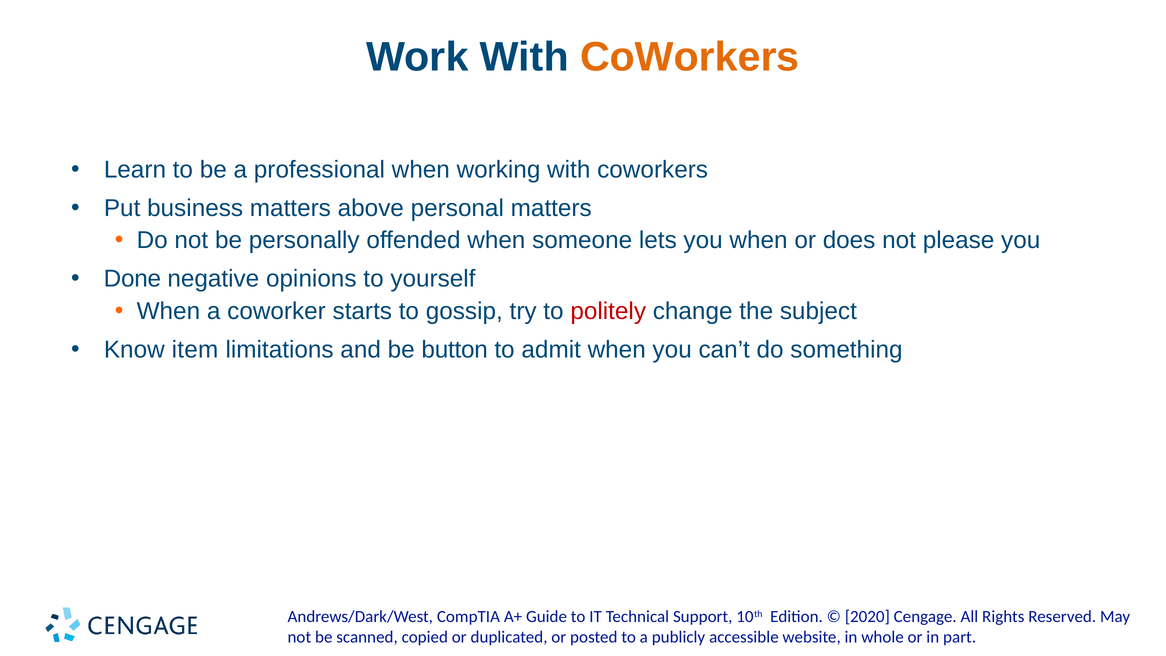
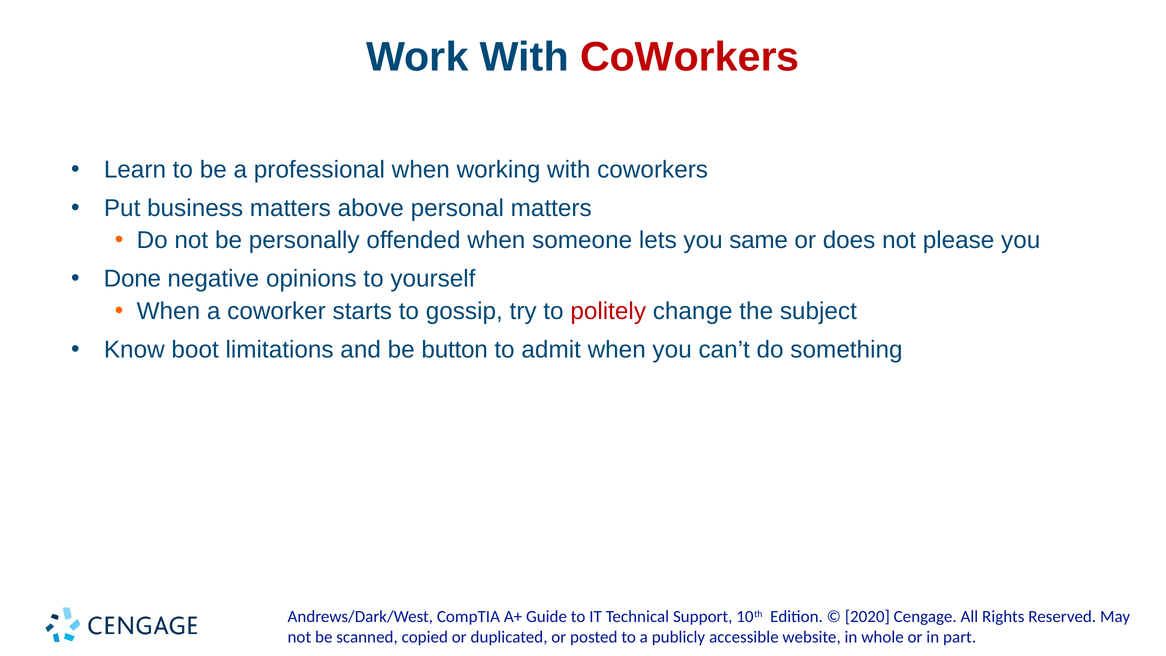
CoWorkers at (690, 57) colour: orange -> red
you when: when -> same
item: item -> boot
